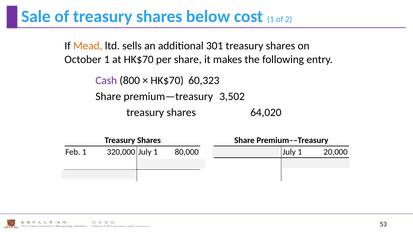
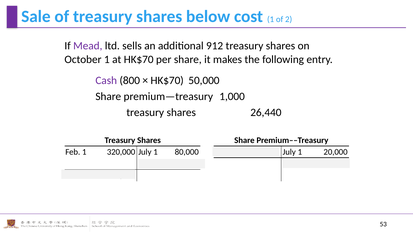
Mead colour: orange -> purple
301: 301 -> 912
60,323: 60,323 -> 50,000
3,502: 3,502 -> 1,000
64,020: 64,020 -> 26,440
